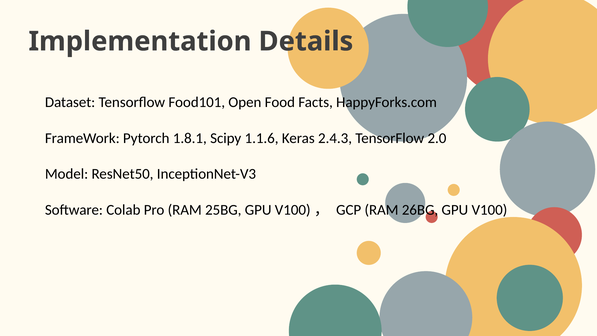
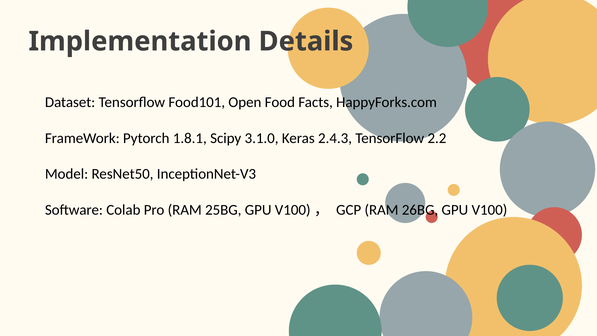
1.1.6: 1.1.6 -> 3.1.0
2.0: 2.0 -> 2.2
